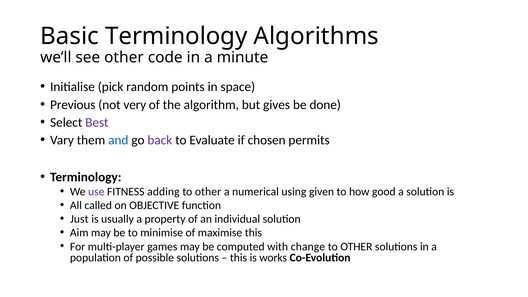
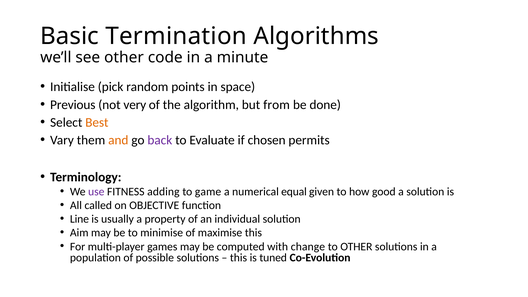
Basic Terminology: Terminology -> Termination
gives: gives -> from
Best colour: purple -> orange
and colour: blue -> orange
other at (208, 192): other -> game
using: using -> equal
Just: Just -> Line
works: works -> tuned
